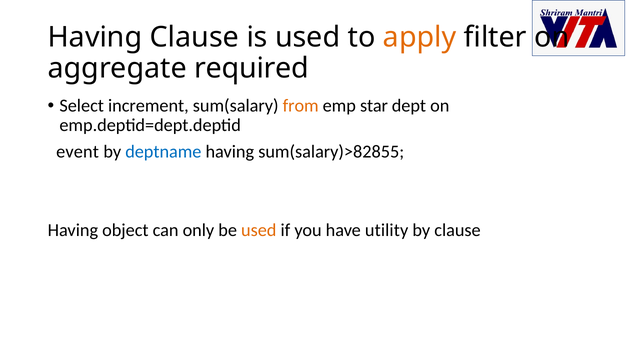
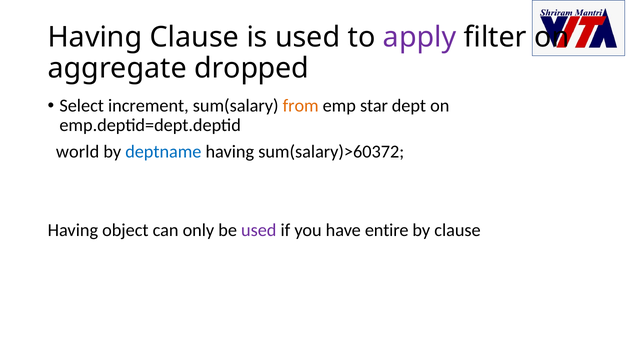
apply colour: orange -> purple
required: required -> dropped
event: event -> world
sum(salary)>82855: sum(salary)>82855 -> sum(salary)>60372
used at (259, 230) colour: orange -> purple
utility: utility -> entire
